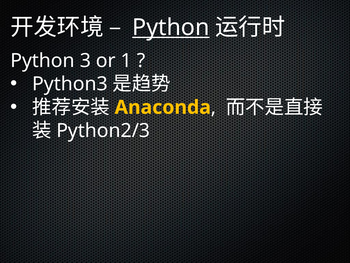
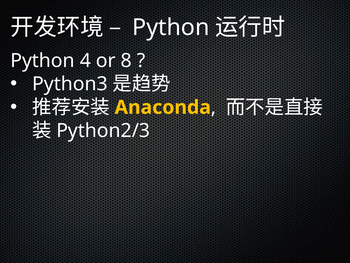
Python at (171, 27) underline: present -> none
3: 3 -> 4
1: 1 -> 8
